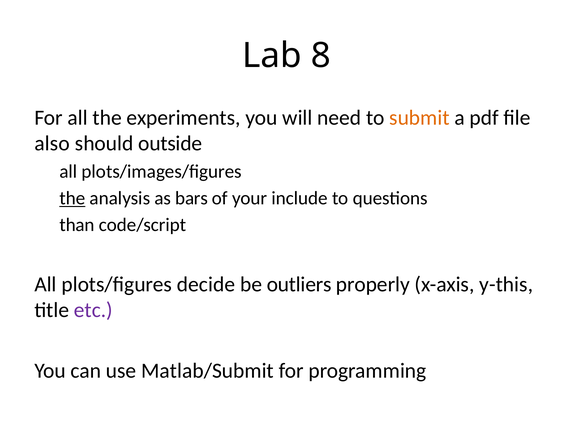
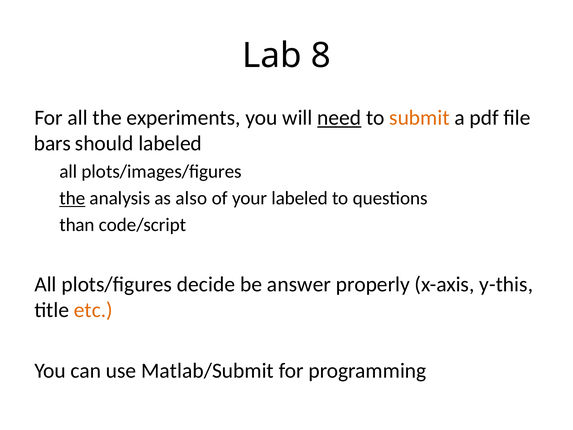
need underline: none -> present
also: also -> bars
should outside: outside -> labeled
bars: bars -> also
your include: include -> labeled
outliers: outliers -> answer
etc colour: purple -> orange
